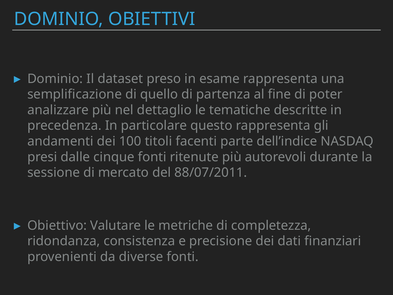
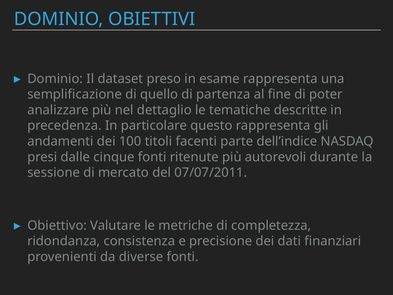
88/07/2011: 88/07/2011 -> 07/07/2011
